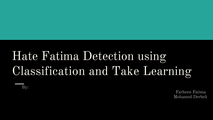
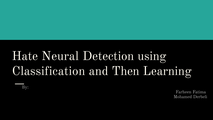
Hate Fatima: Fatima -> Neural
Take: Take -> Then
